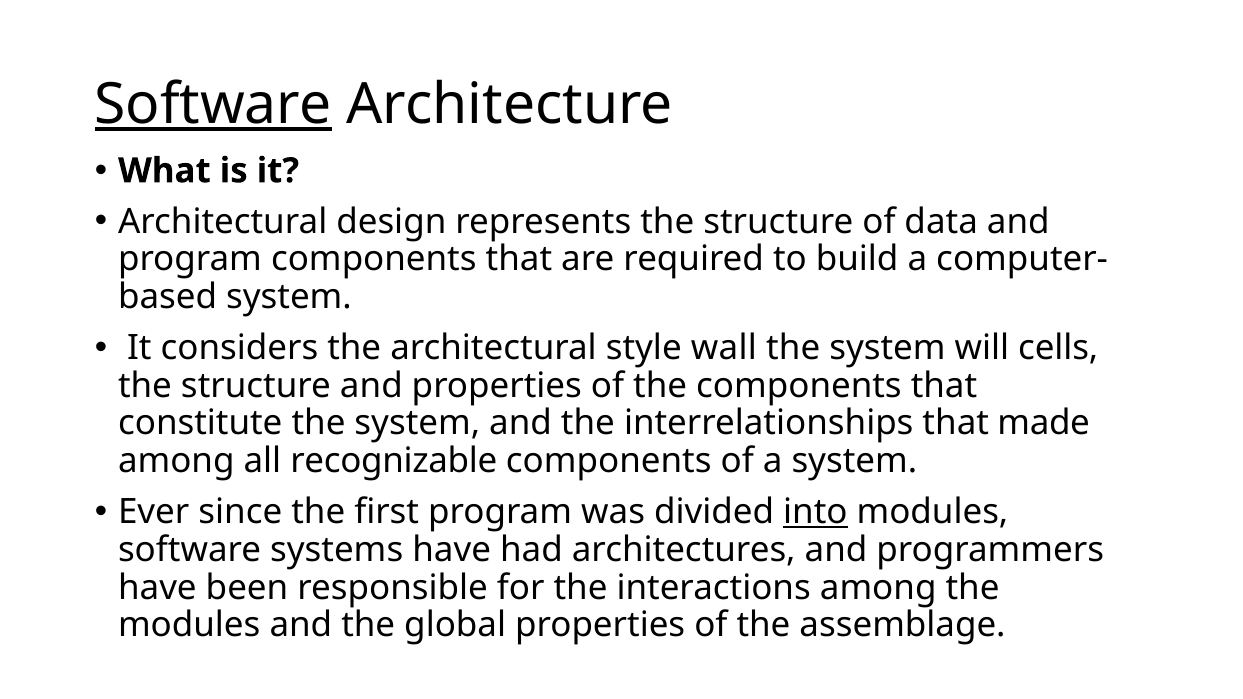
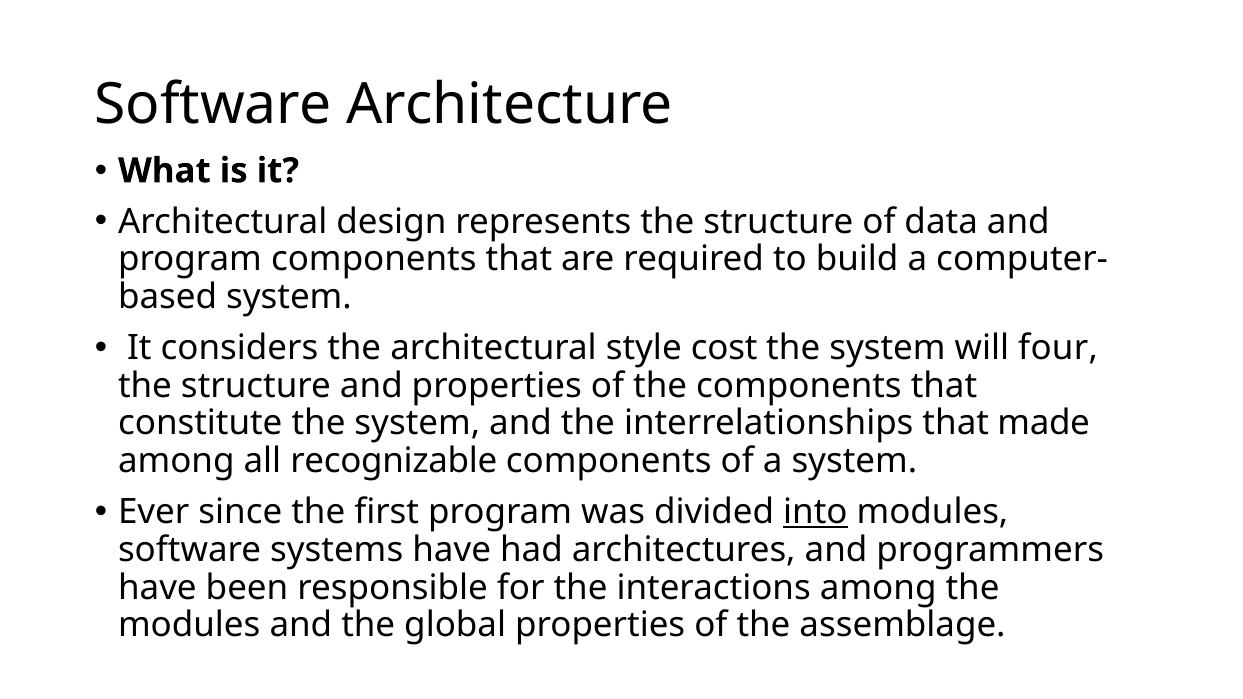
Software at (213, 104) underline: present -> none
wall: wall -> cost
cells: cells -> four
